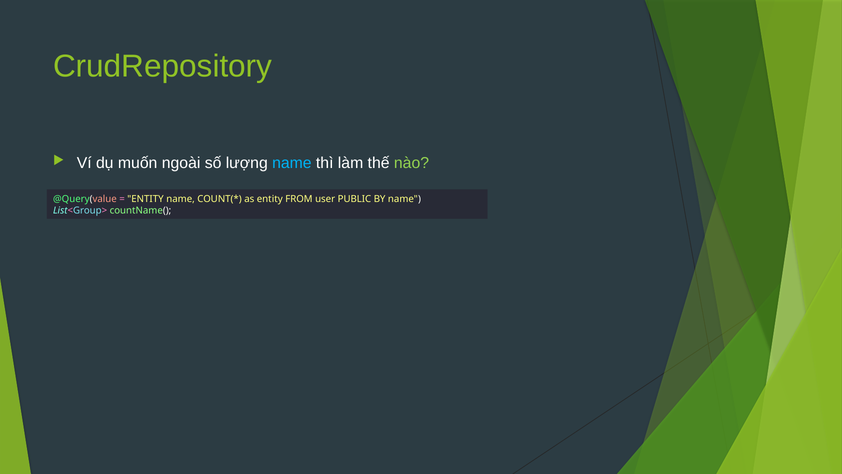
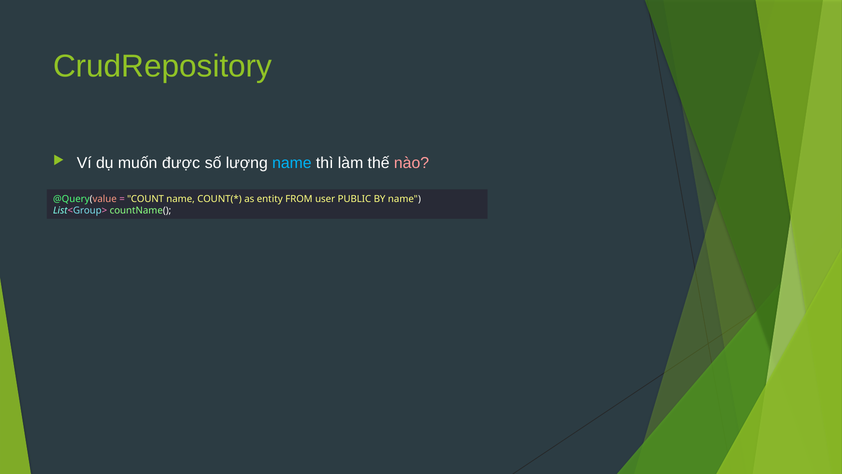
ngoài: ngoài -> được
nào colour: light green -> pink
ENTITY at (145, 199): ENTITY -> COUNT
